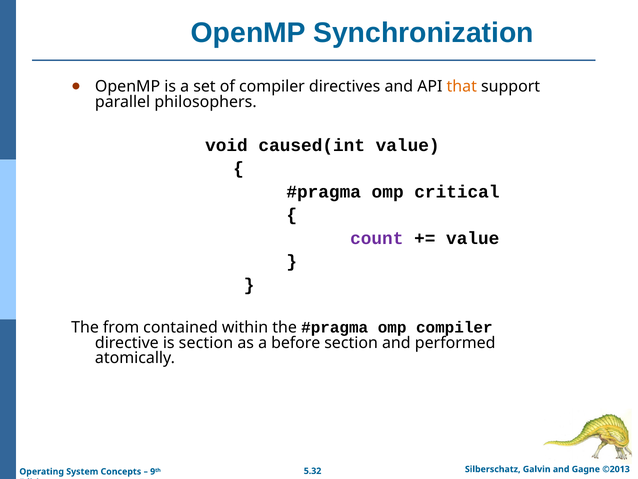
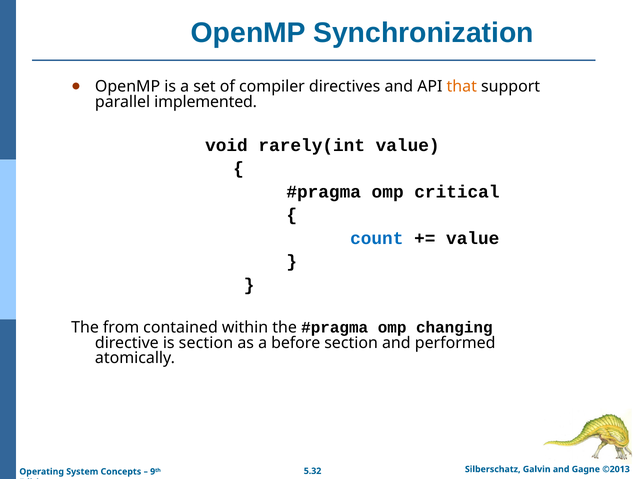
philosophers: philosophers -> implemented
caused(int: caused(int -> rarely(int
count colour: purple -> blue
omp compiler: compiler -> changing
